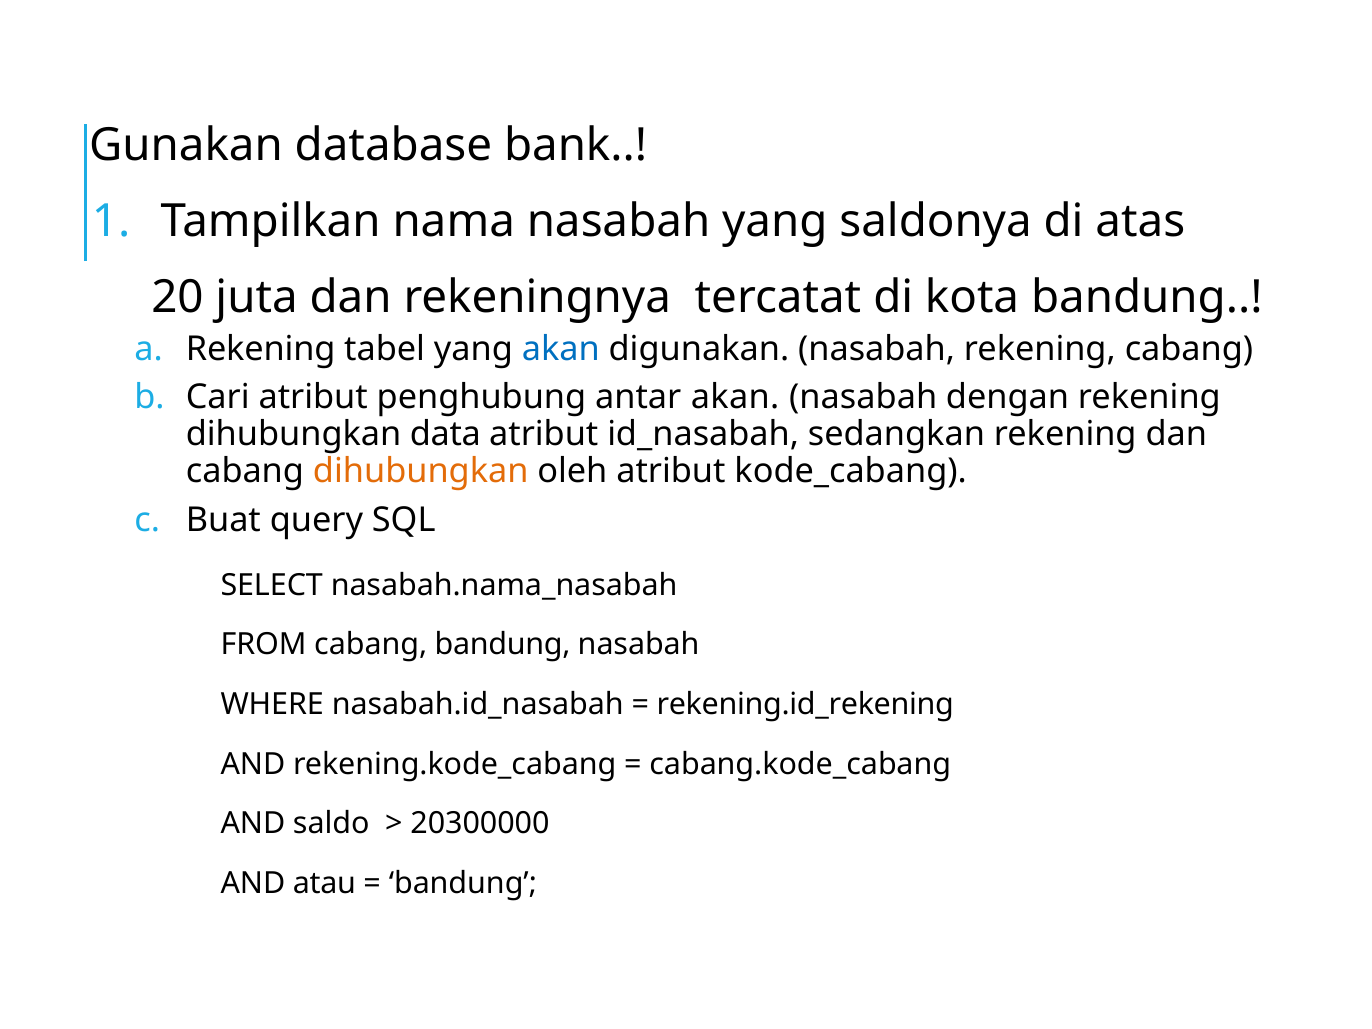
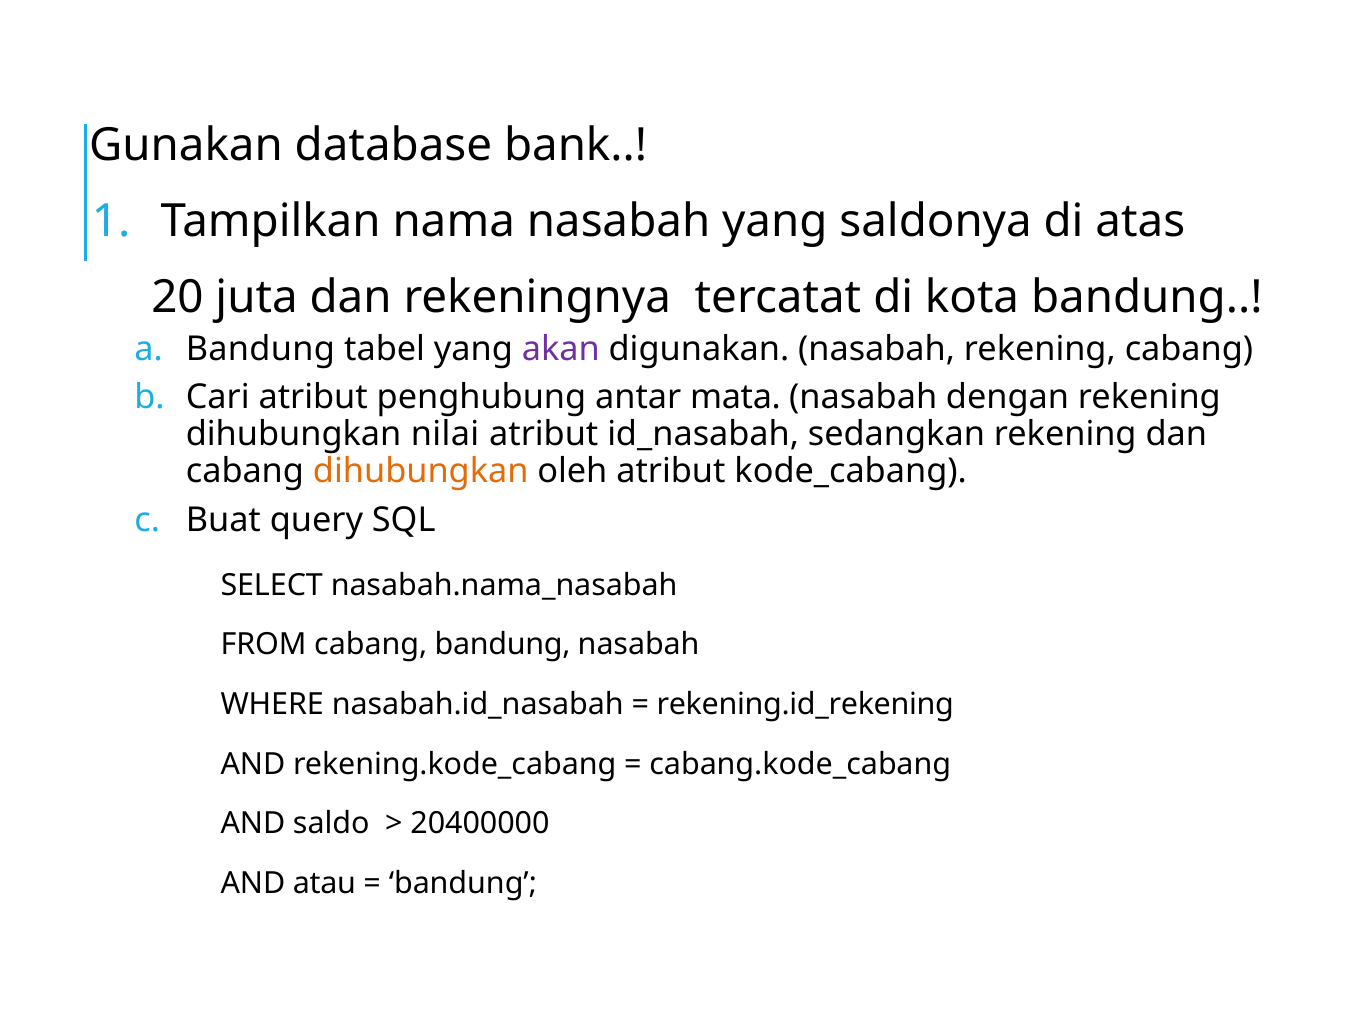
Rekening at (261, 349): Rekening -> Bandung
akan at (561, 349) colour: blue -> purple
antar akan: akan -> mata
data: data -> nilai
20300000: 20300000 -> 20400000
